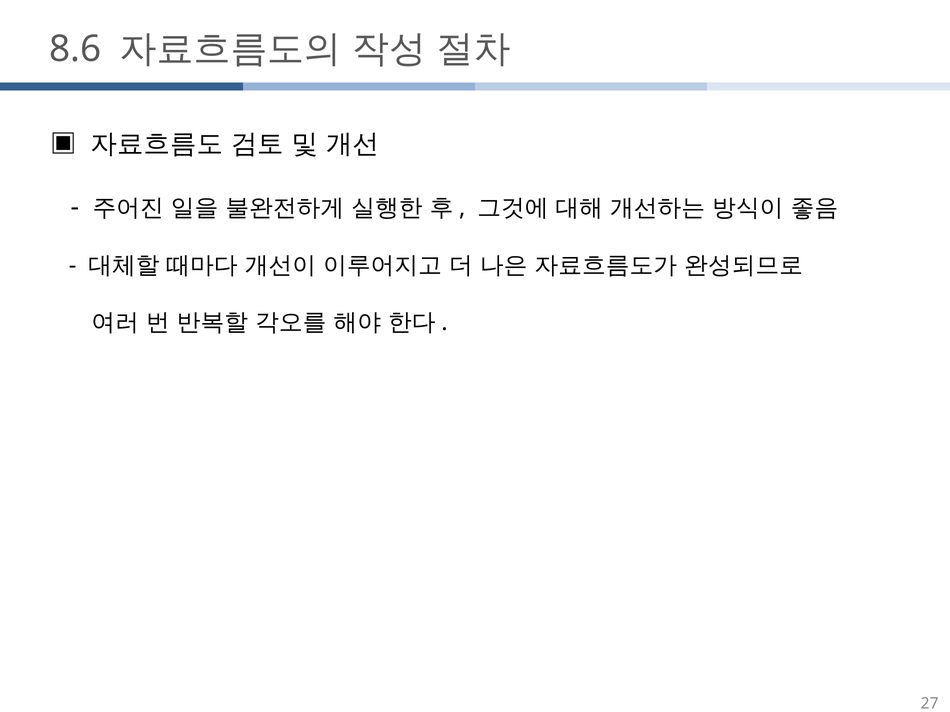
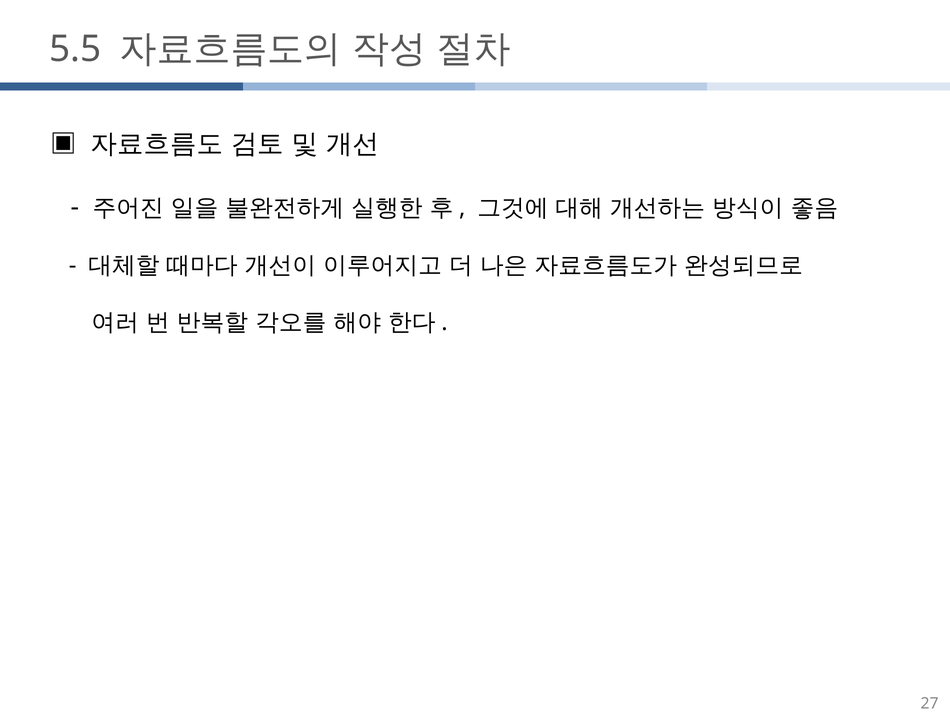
8.6: 8.6 -> 5.5
